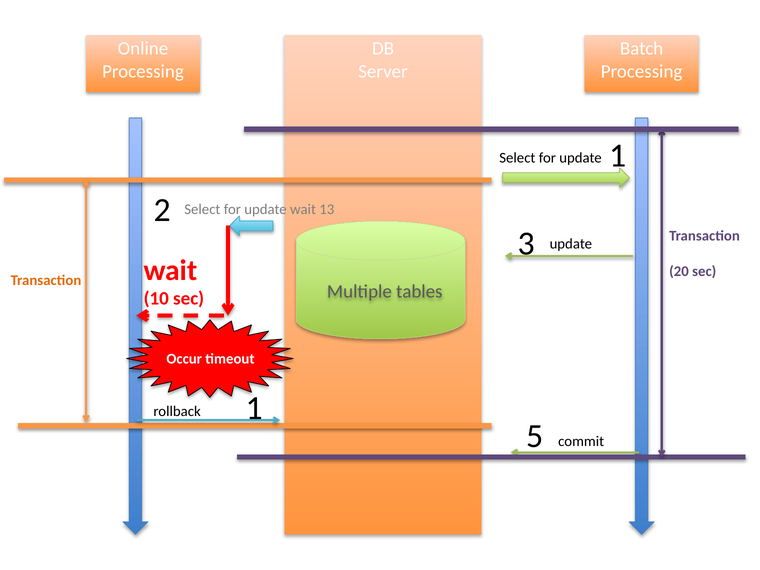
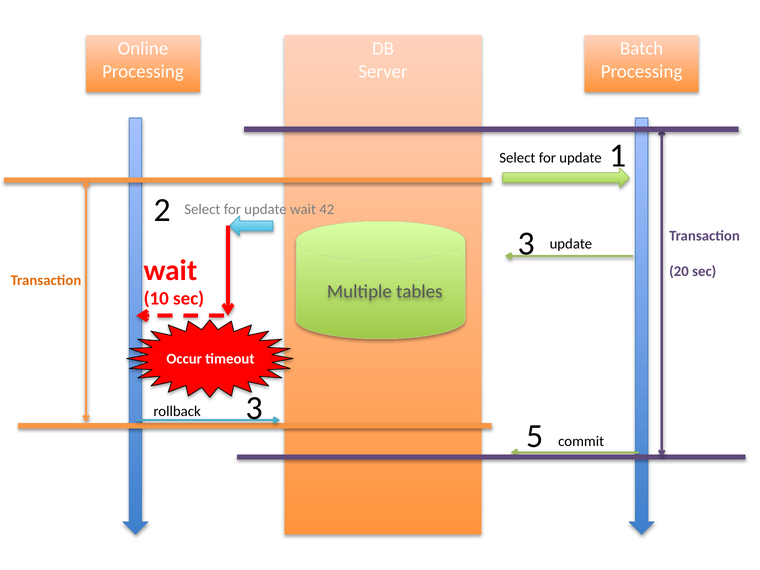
13: 13 -> 42
rollback 1: 1 -> 3
